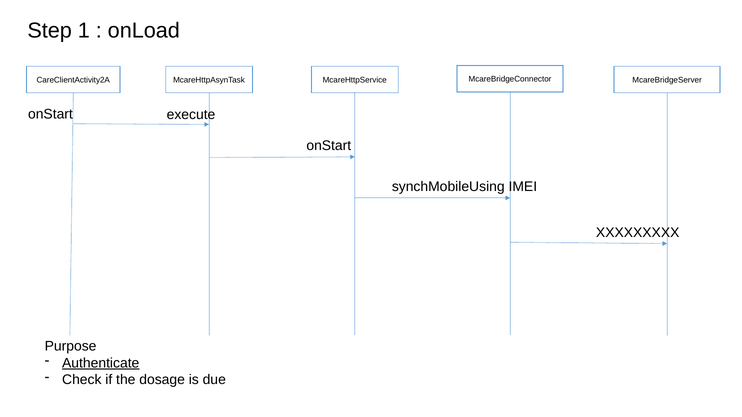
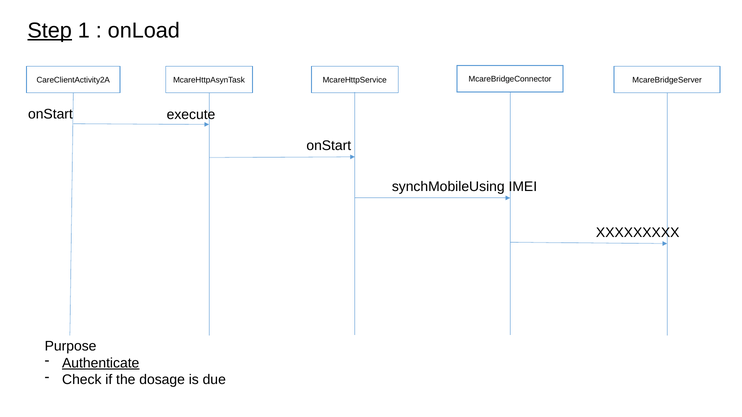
Step underline: none -> present
